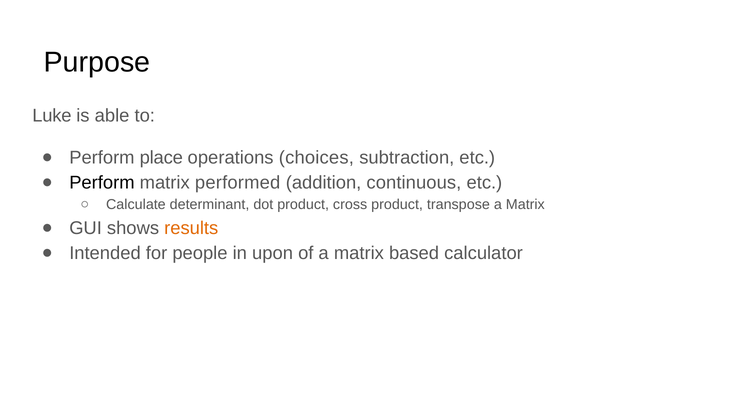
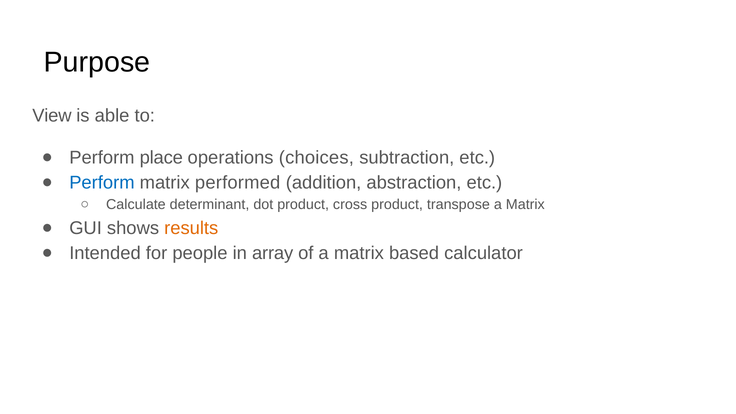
Luke: Luke -> View
Perform at (102, 183) colour: black -> blue
continuous: continuous -> abstraction
upon: upon -> array
